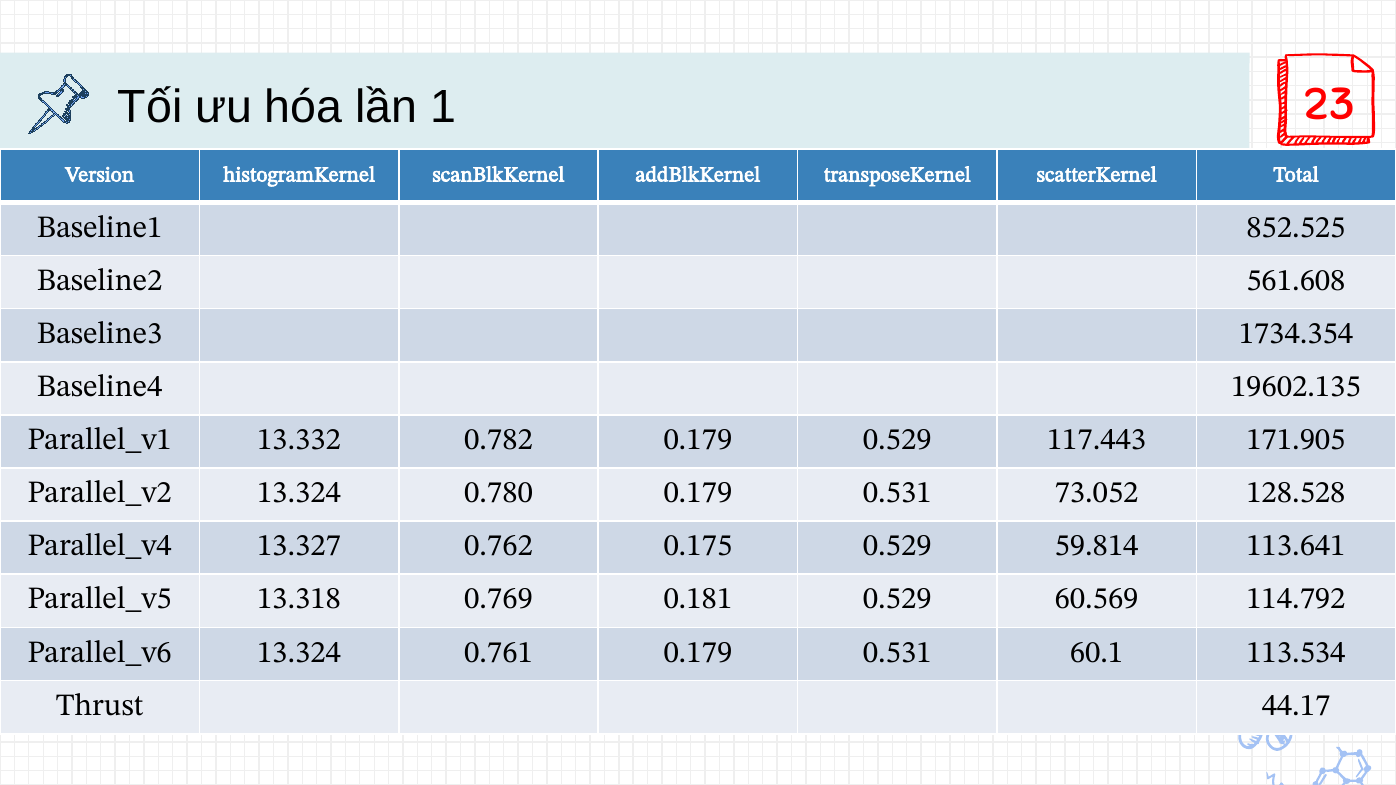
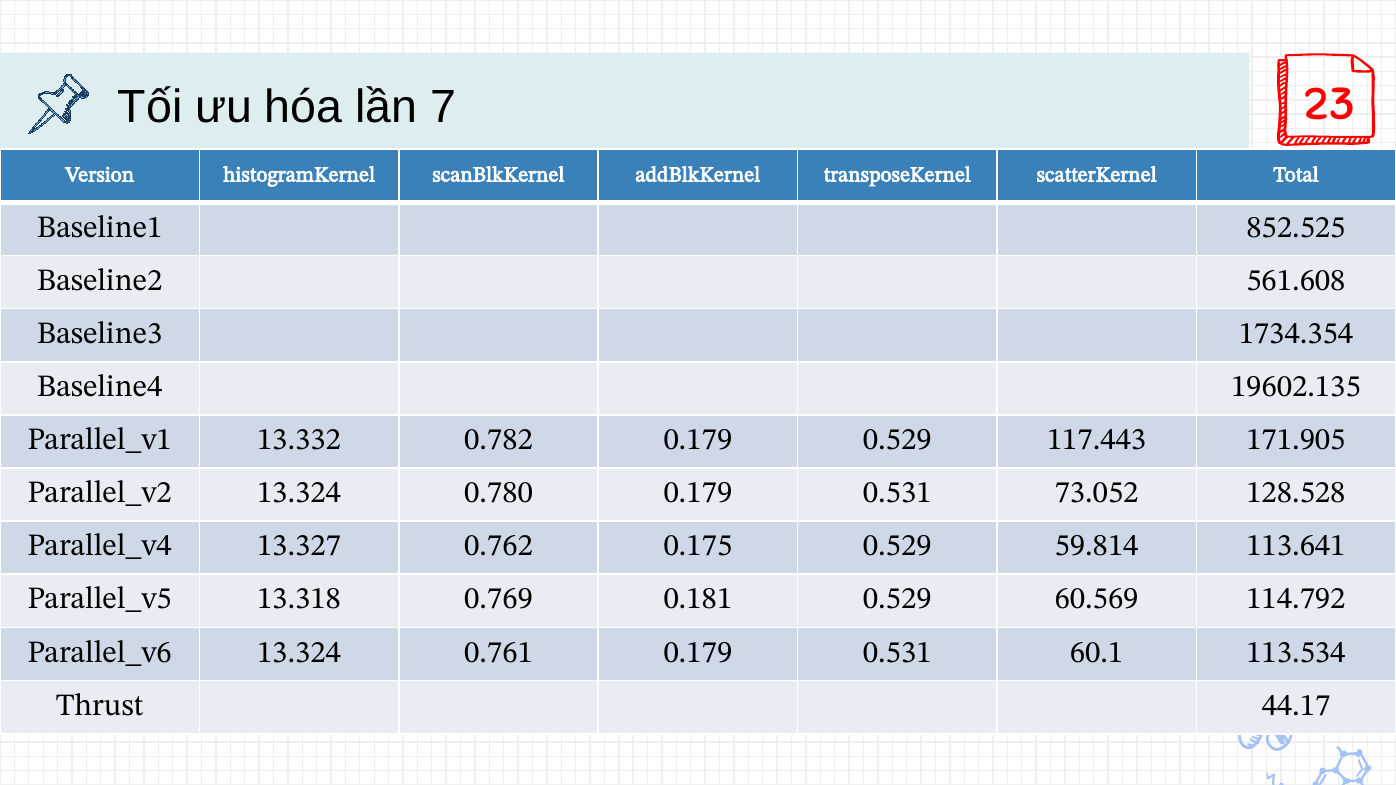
1: 1 -> 7
